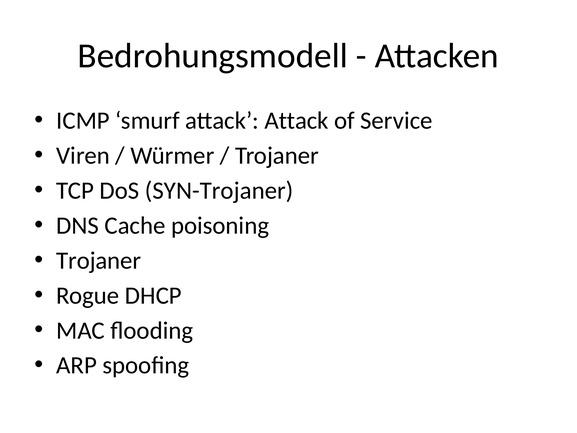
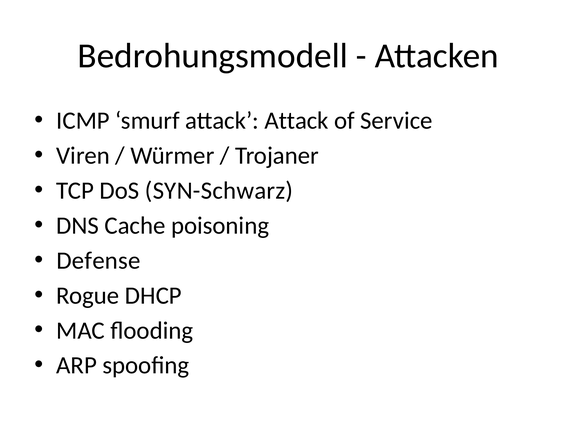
SYN-Trojaner: SYN-Trojaner -> SYN-Schwarz
Trojaner at (99, 260): Trojaner -> Defense
